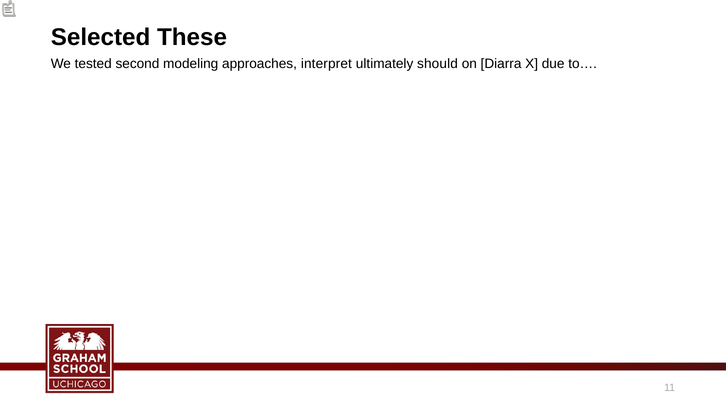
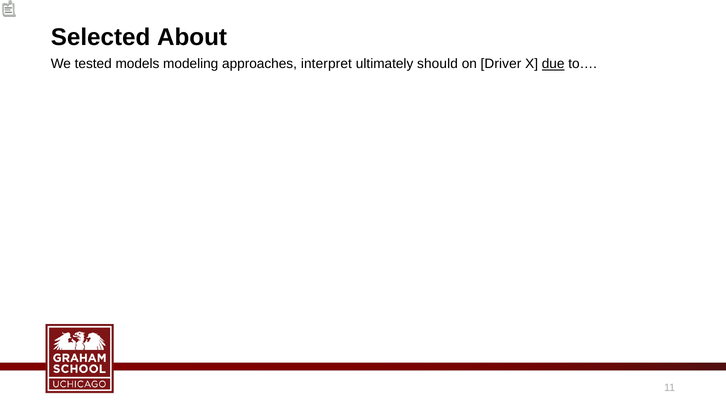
These: These -> About
second: second -> models
Diarra: Diarra -> Driver
due underline: none -> present
